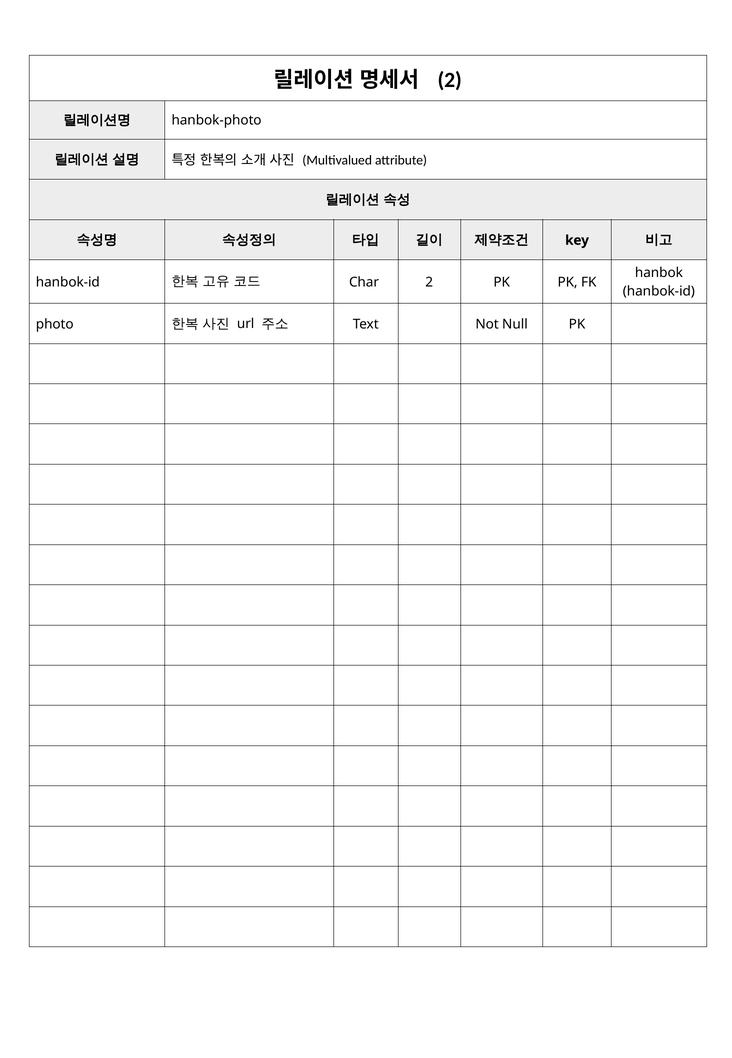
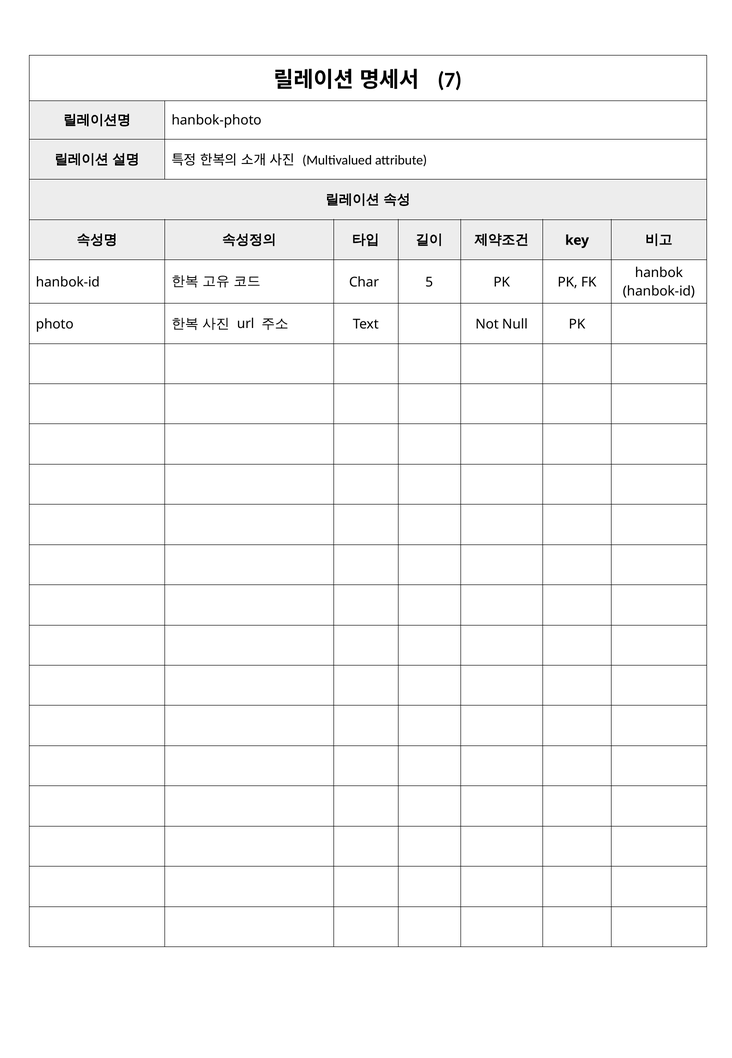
2 at (450, 80): 2 -> 7
Char 2: 2 -> 5
